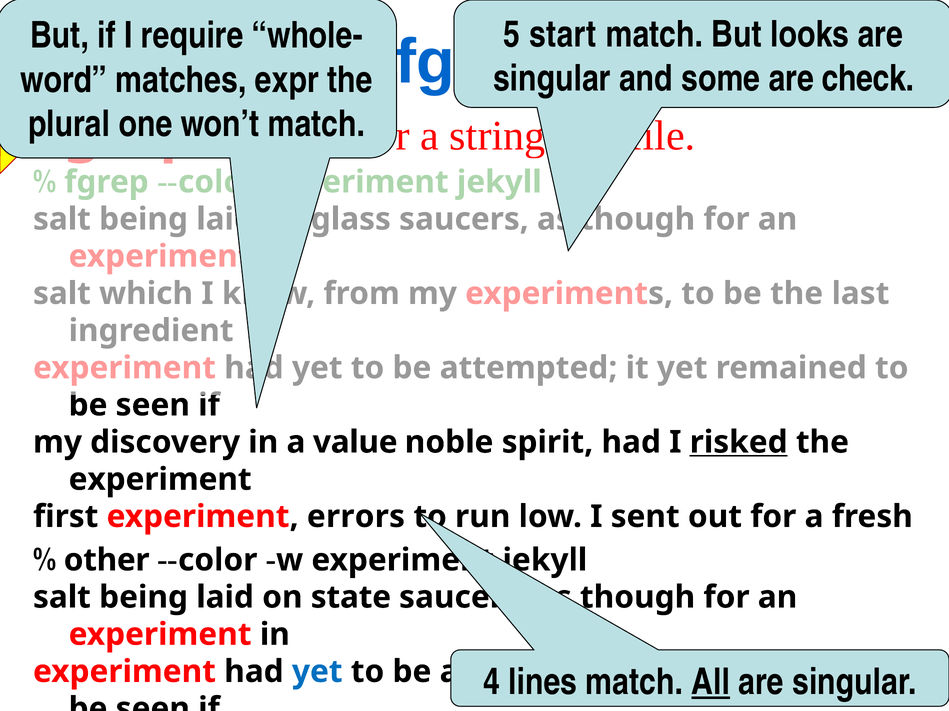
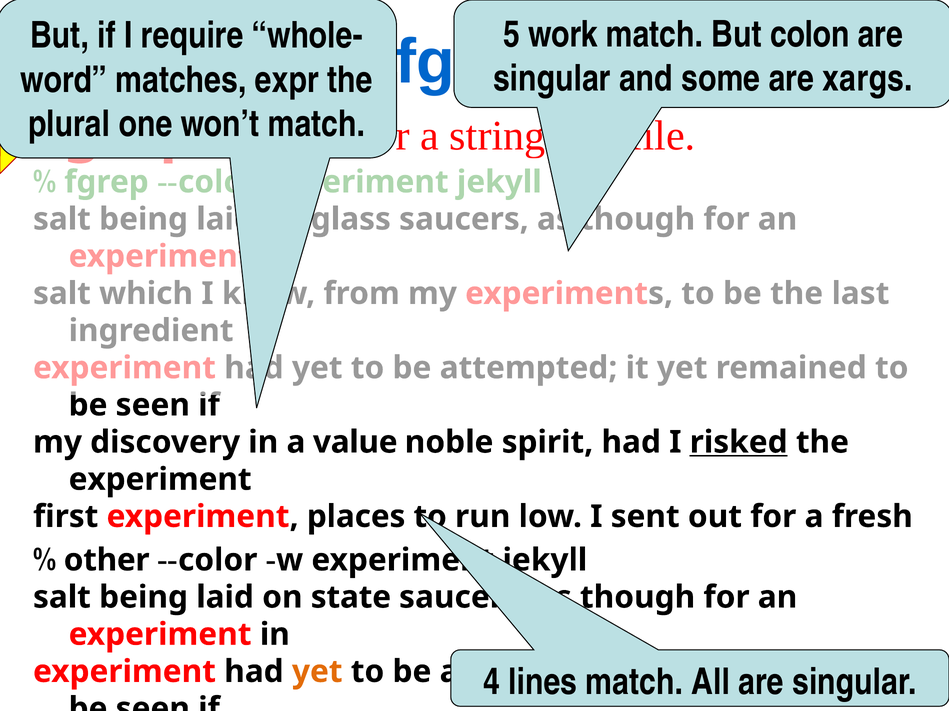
start: start -> work
looks: looks -> colon
check: check -> xargs
errors: errors -> places
yet at (317, 672) colour: blue -> orange
All underline: present -> none
